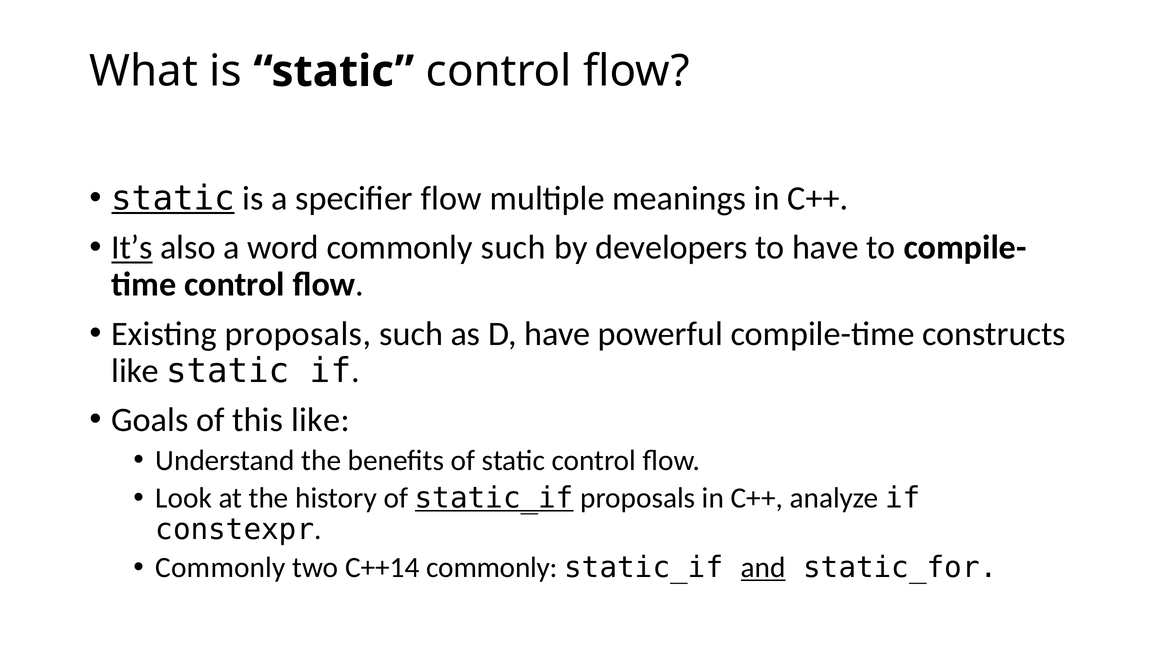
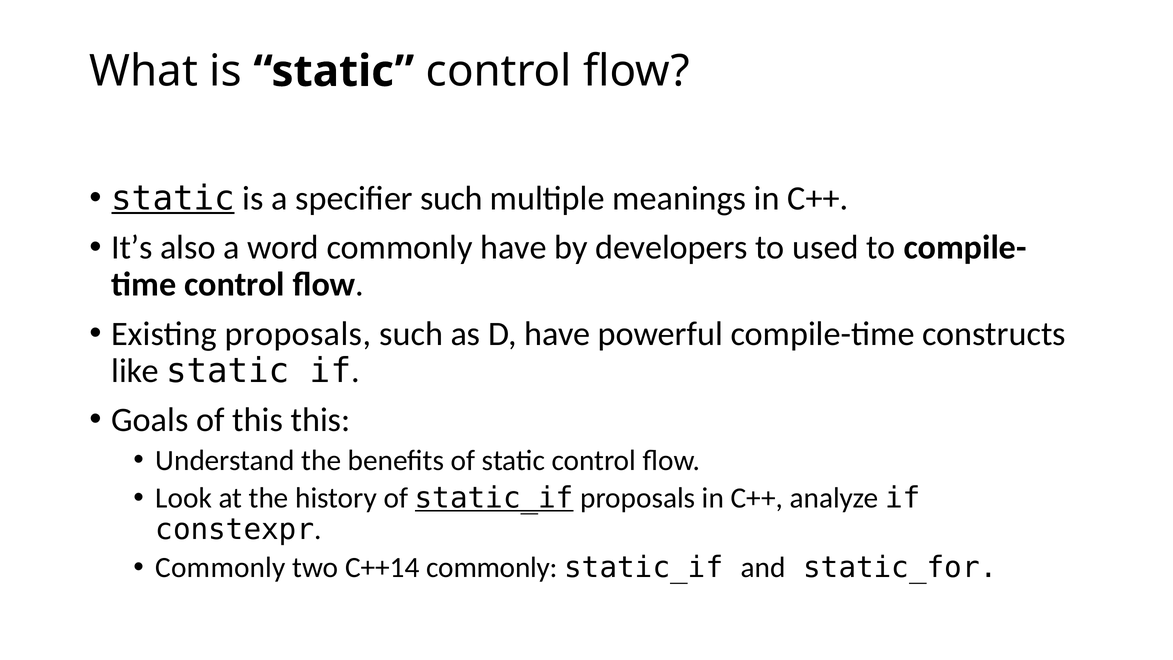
specifier flow: flow -> such
It’s underline: present -> none
commonly such: such -> have
to have: have -> used
this like: like -> this
and underline: present -> none
